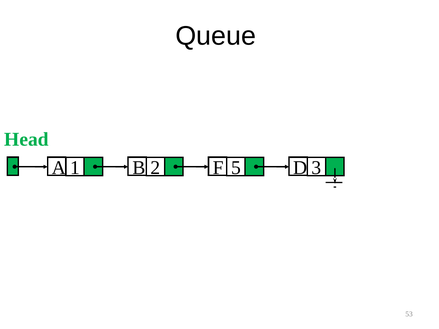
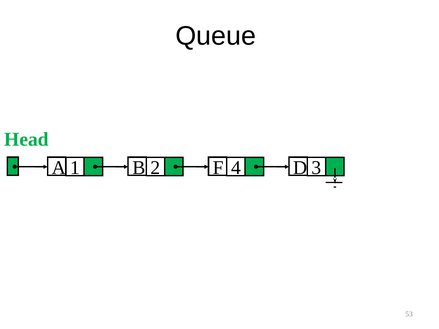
5: 5 -> 4
